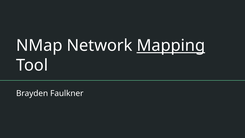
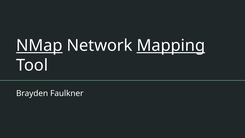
NMap underline: none -> present
